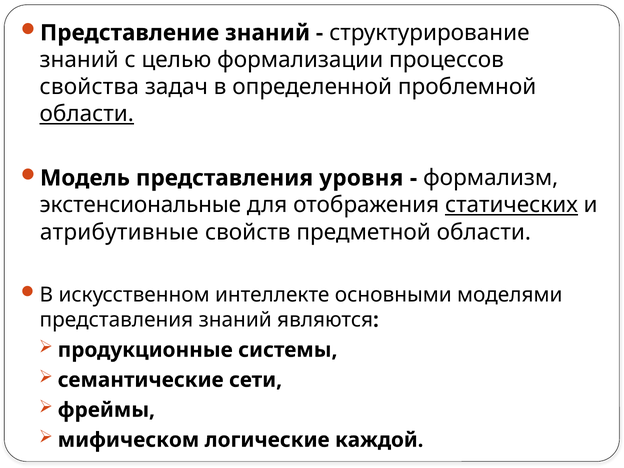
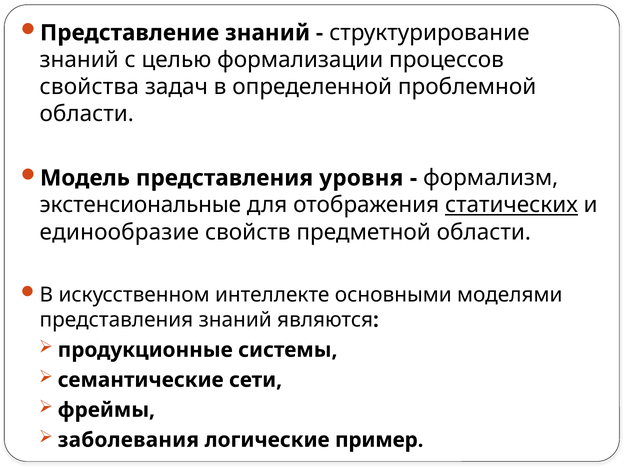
области at (87, 114) underline: present -> none
атрибутивные: атрибутивные -> единообразие
мифическом: мифическом -> заболевания
каждой: каждой -> пример
